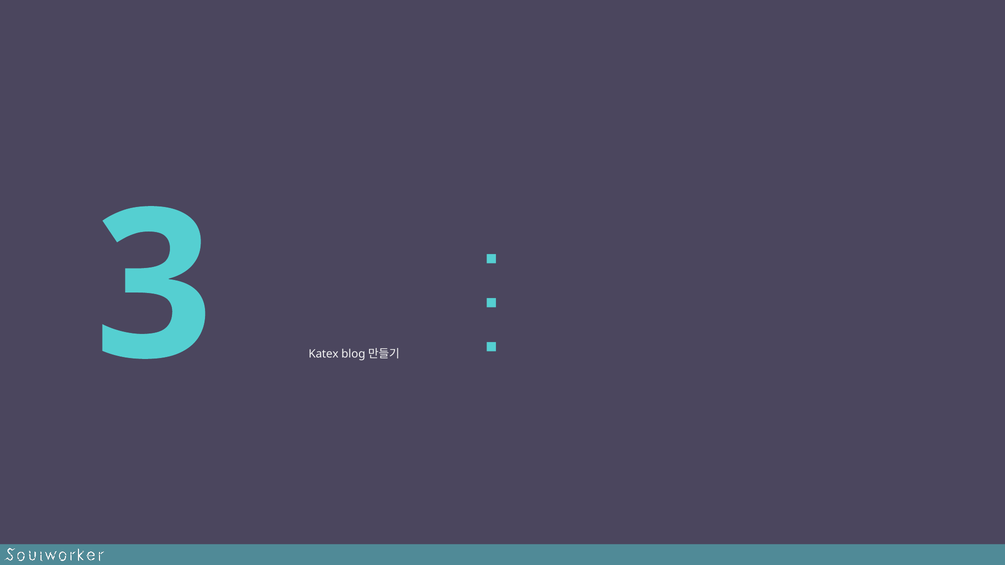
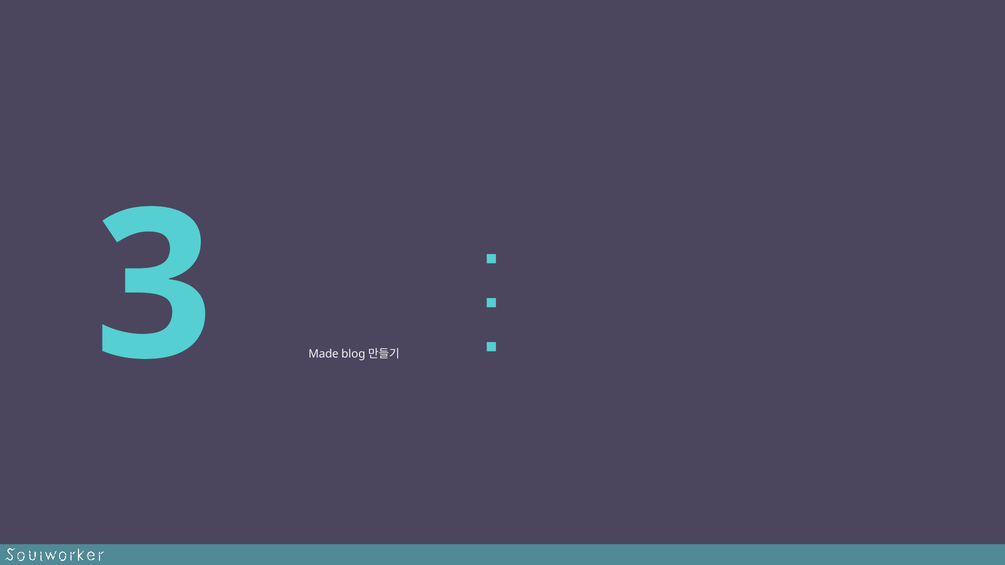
Katex: Katex -> Made
